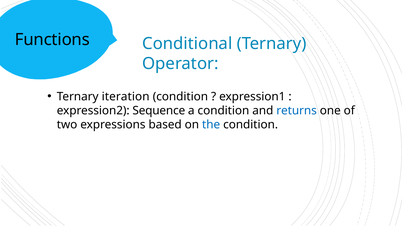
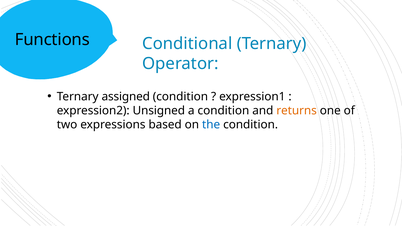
iteration: iteration -> assigned
Sequence: Sequence -> Unsigned
returns colour: blue -> orange
